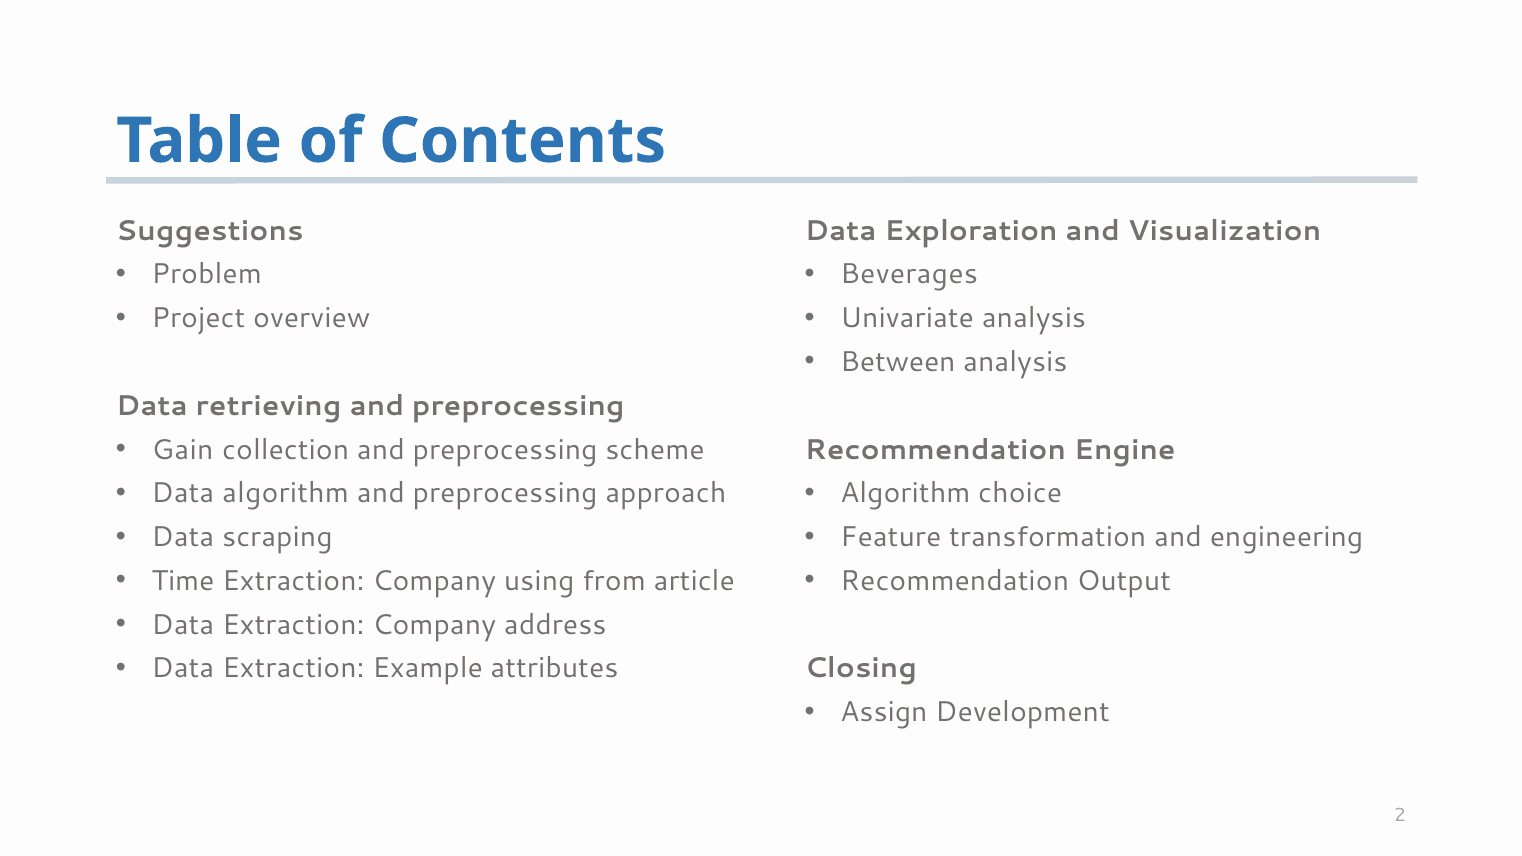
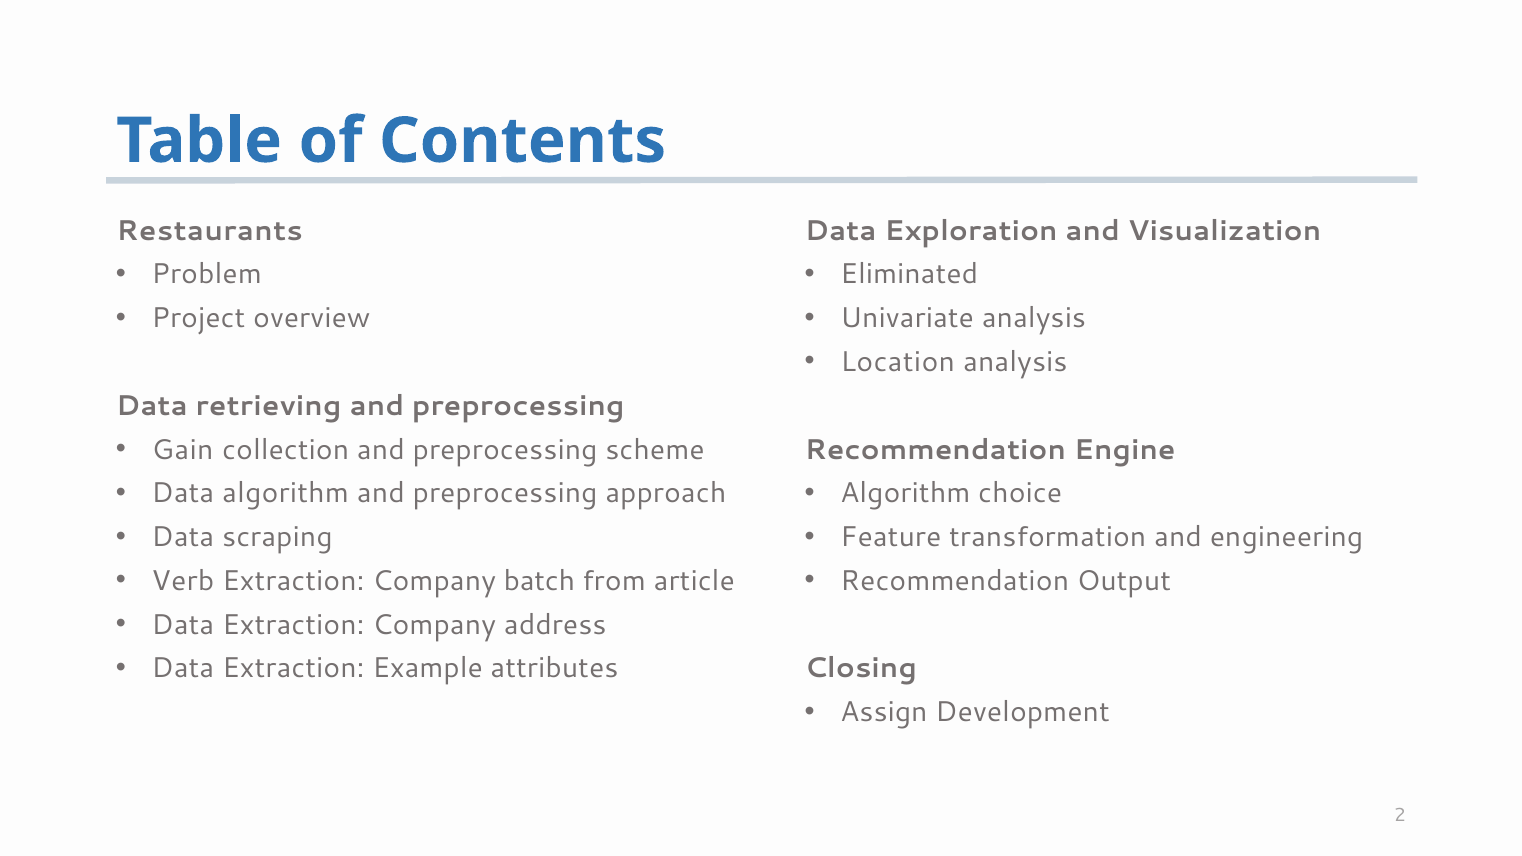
Suggestions: Suggestions -> Restaurants
Beverages: Beverages -> Eliminated
Between: Between -> Location
Time: Time -> Verb
using: using -> batch
